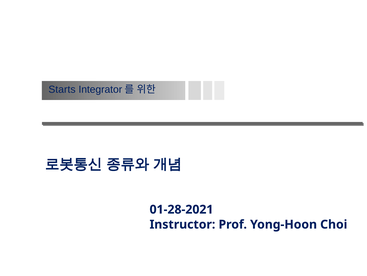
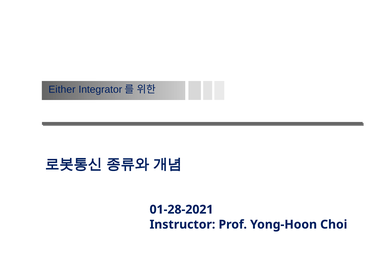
Starts: Starts -> Either
